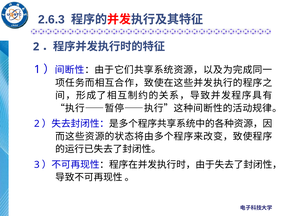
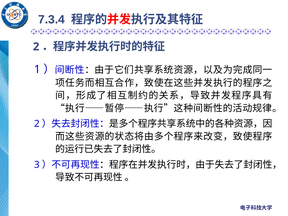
2.6.3: 2.6.3 -> 7.3.4
